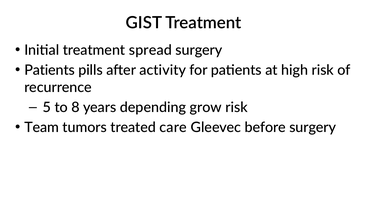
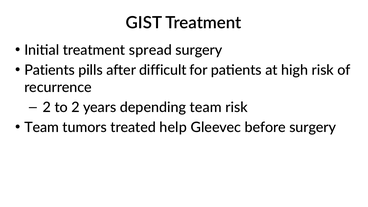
activity: activity -> difficult
5 at (47, 107): 5 -> 2
to 8: 8 -> 2
depending grow: grow -> team
care: care -> help
